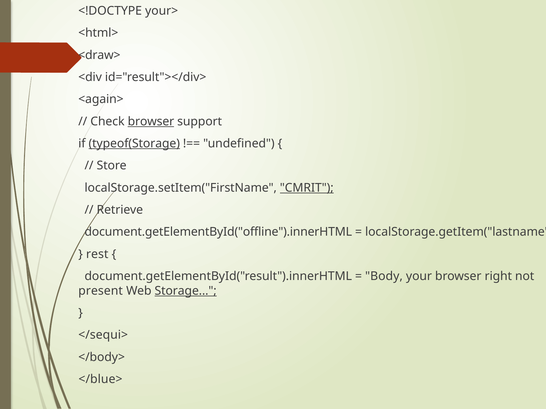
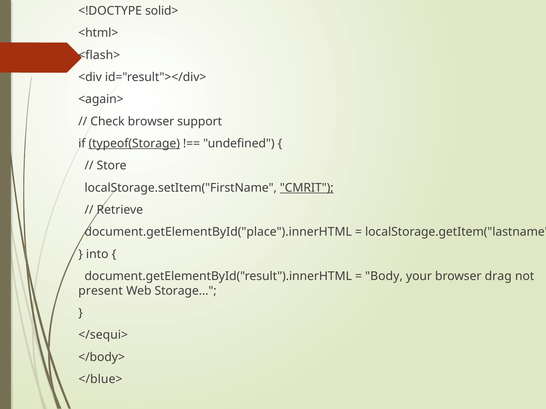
your>: your> -> solid>
<draw>: <draw> -> <flash>
browser at (151, 122) underline: present -> none
document.getElementById("offline").innerHTML: document.getElementById("offline").innerHTML -> document.getElementById("place").innerHTML
rest: rest -> into
right: right -> drag
Storage underline: present -> none
